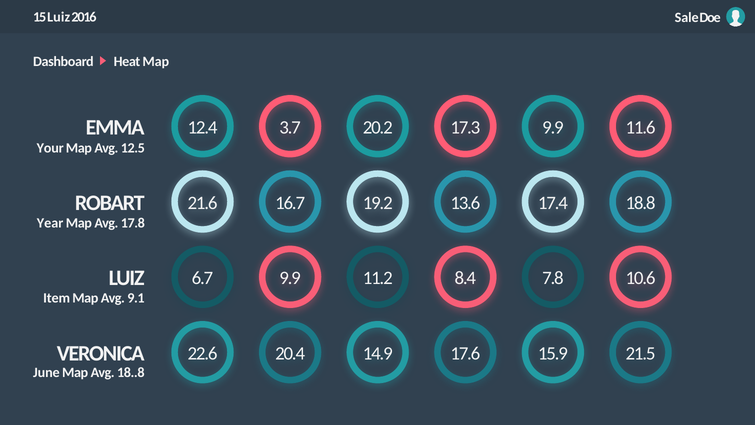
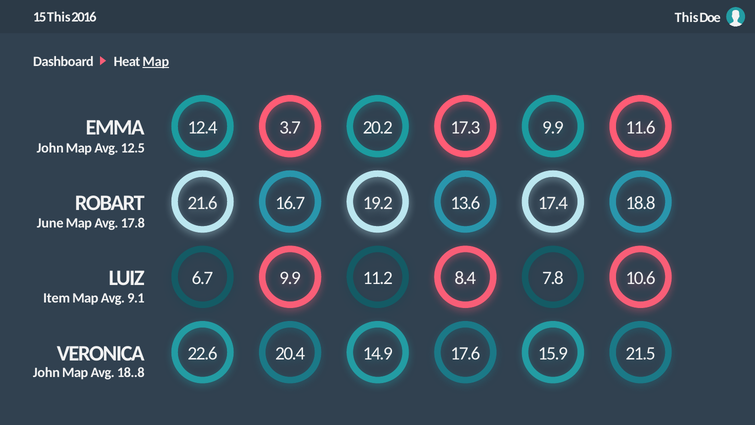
15 Luiz: Luiz -> This
Sale at (687, 17): Sale -> This
Map at (156, 61) underline: none -> present
Your at (50, 148): Your -> John
Year: Year -> June
June at (46, 372): June -> John
